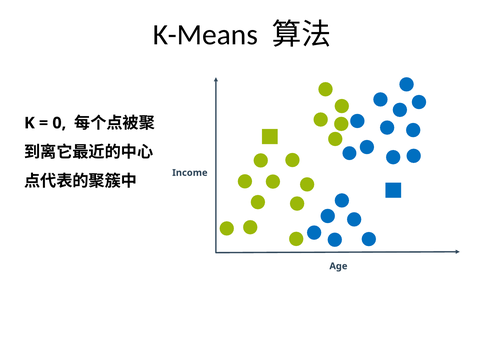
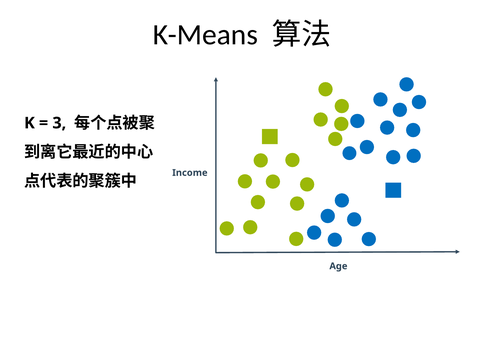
0: 0 -> 3
